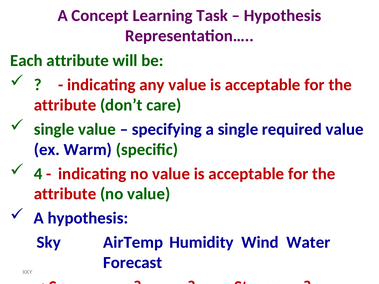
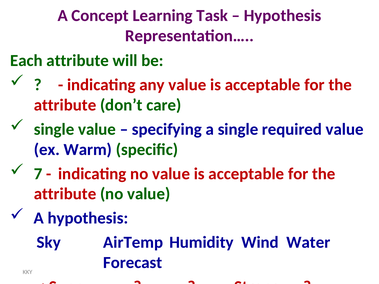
4: 4 -> 7
